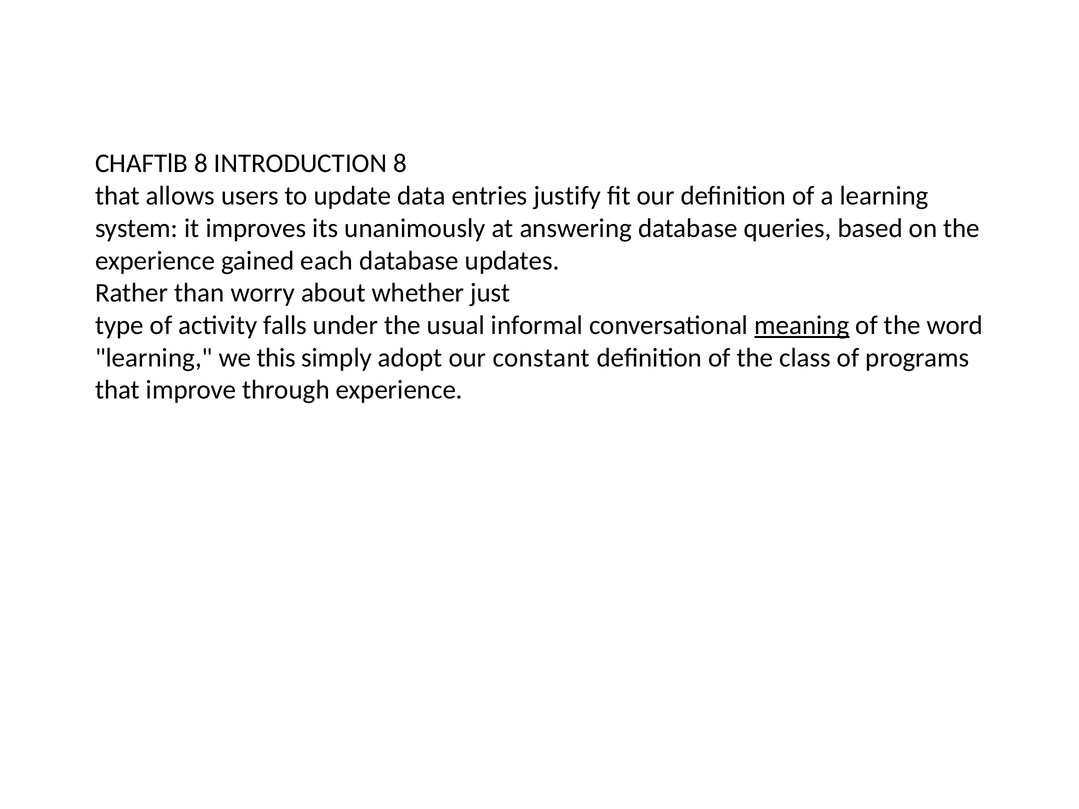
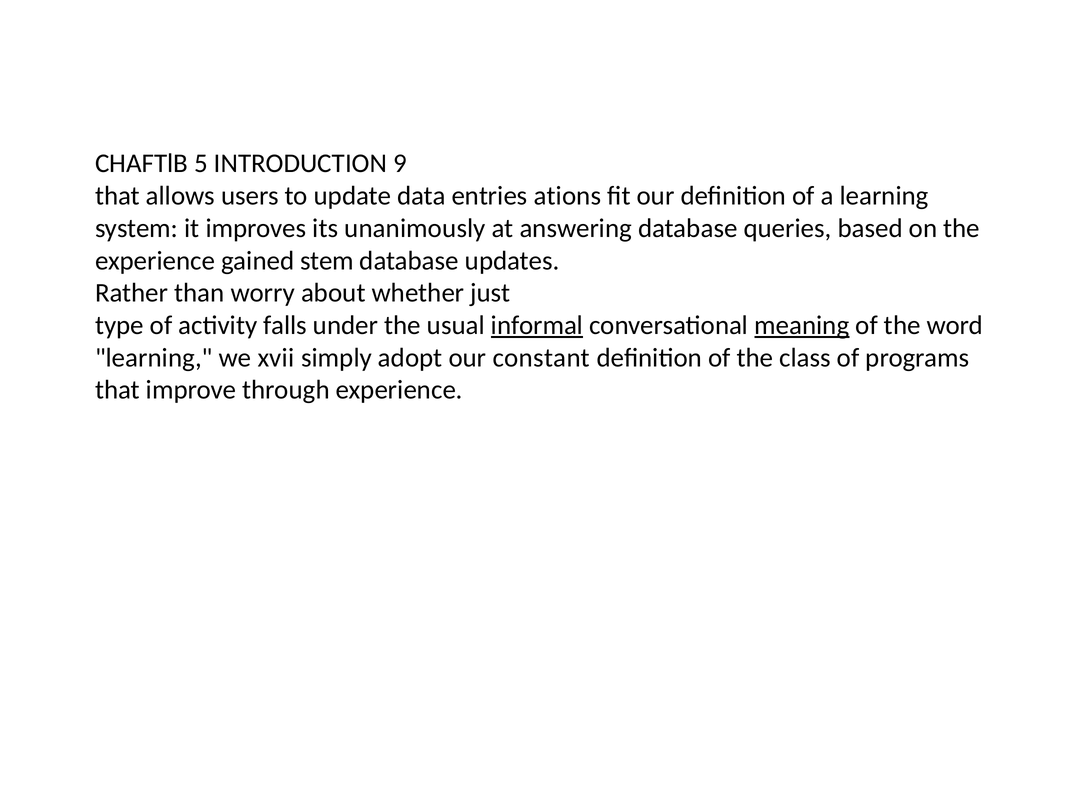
CHAFTlB 8: 8 -> 5
INTRODUCTION 8: 8 -> 9
justify: justify -> ations
each: each -> stem
informal underline: none -> present
this: this -> xvii
